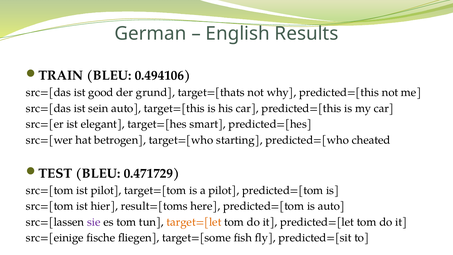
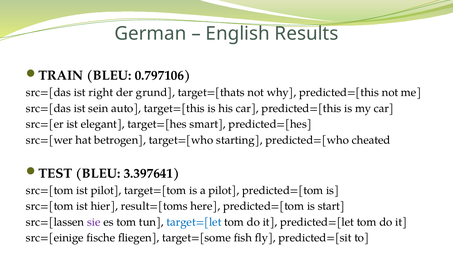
0.494106: 0.494106 -> 0.797106
good: good -> right
0.471729: 0.471729 -> 3.397641
is auto: auto -> start
target=[let colour: orange -> blue
